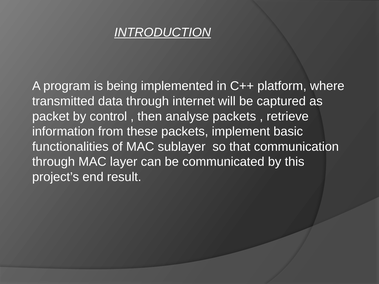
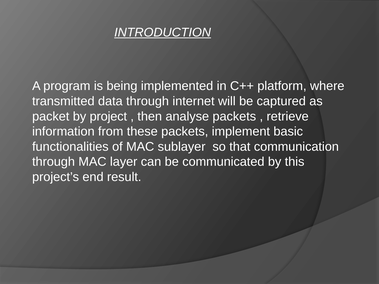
control: control -> project
